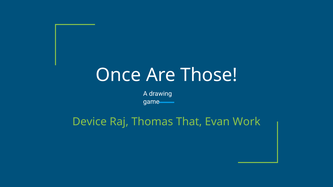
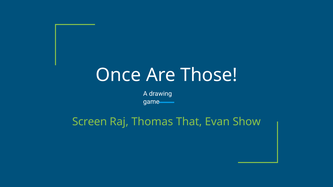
Device: Device -> Screen
Work: Work -> Show
